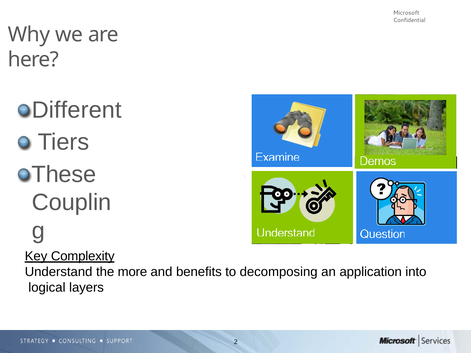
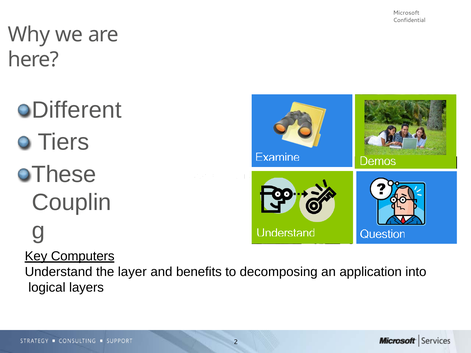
Complexity: Complexity -> Computers
more: more -> layer
